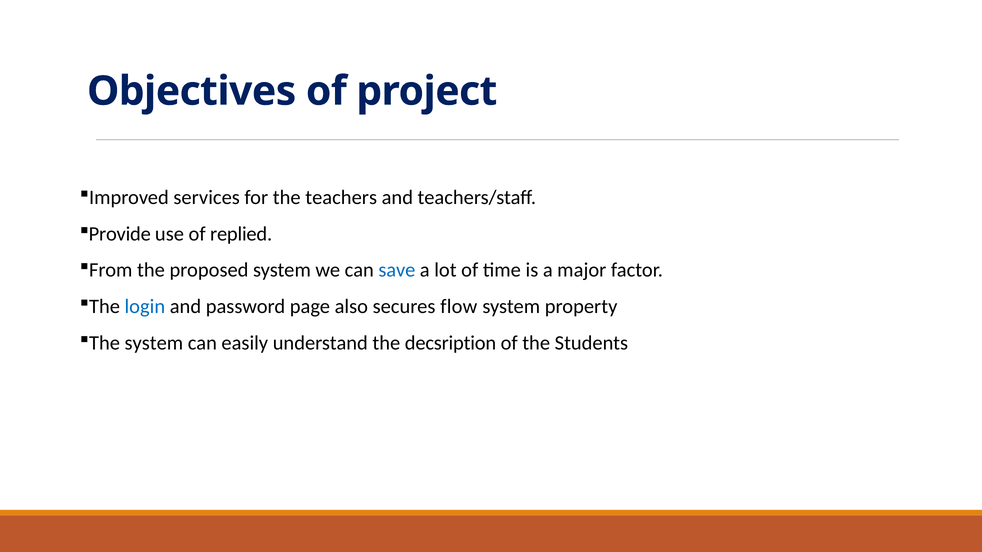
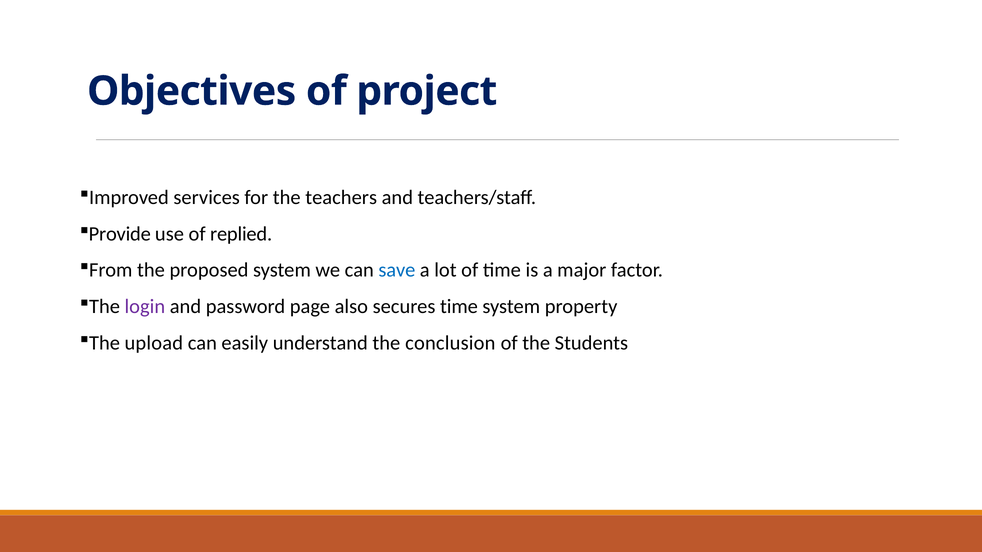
login colour: blue -> purple
secures flow: flow -> time
The system: system -> upload
decsription: decsription -> conclusion
